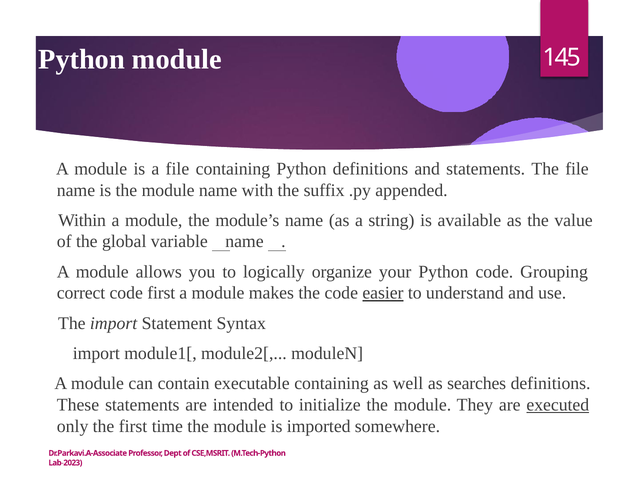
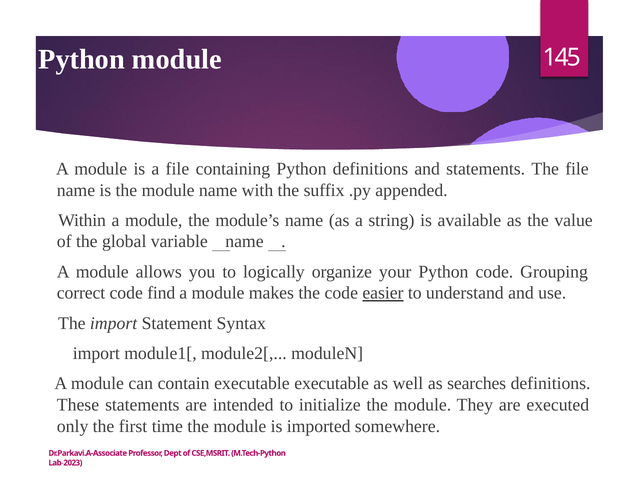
code first: first -> find
executable containing: containing -> executable
executed underline: present -> none
